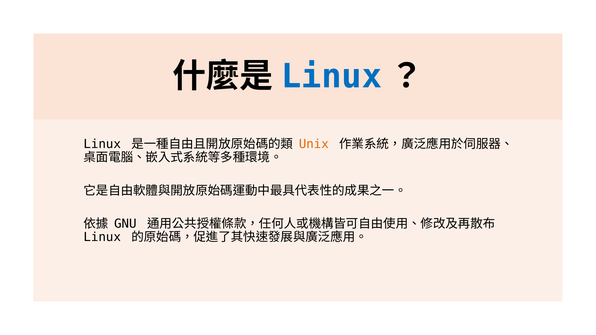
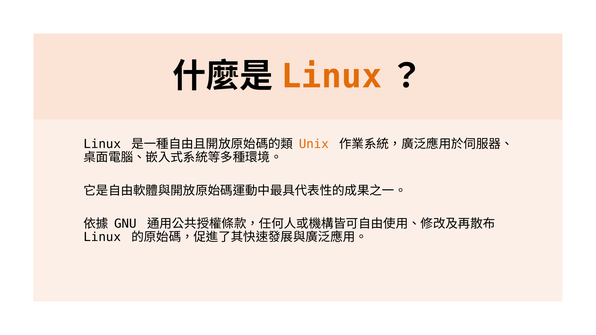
Linux at (332, 77) colour: blue -> orange
